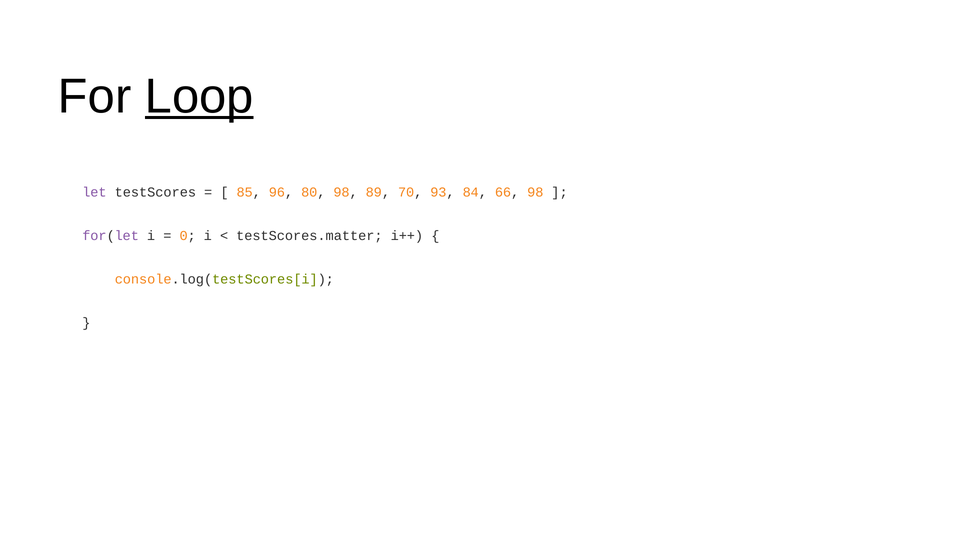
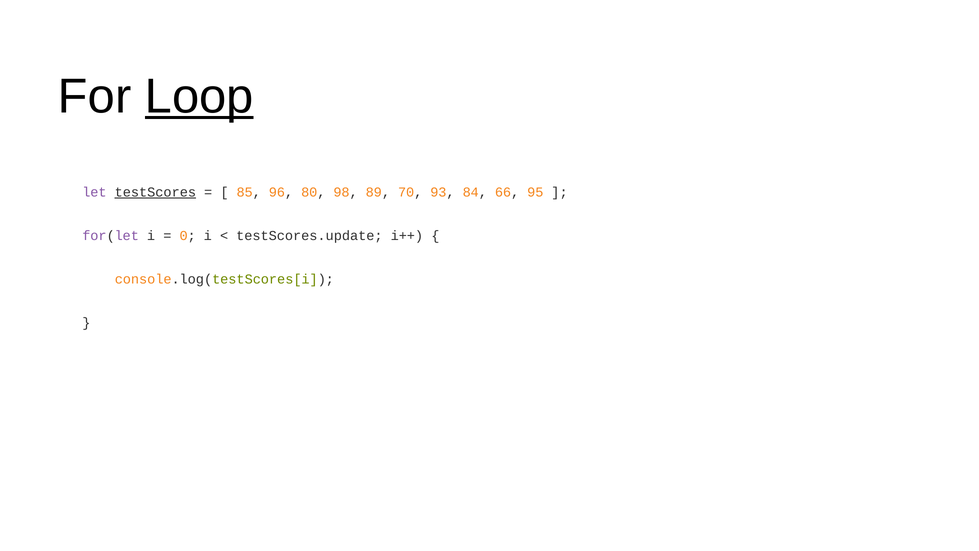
testScores underline: none -> present
66 98: 98 -> 95
testScores.matter: testScores.matter -> testScores.update
